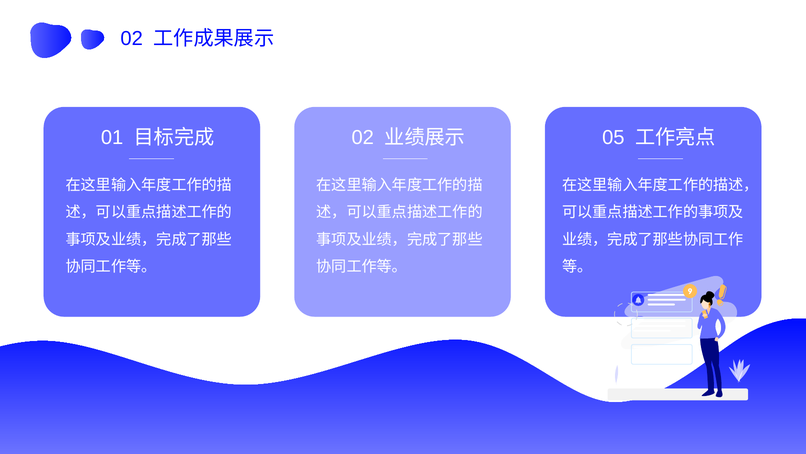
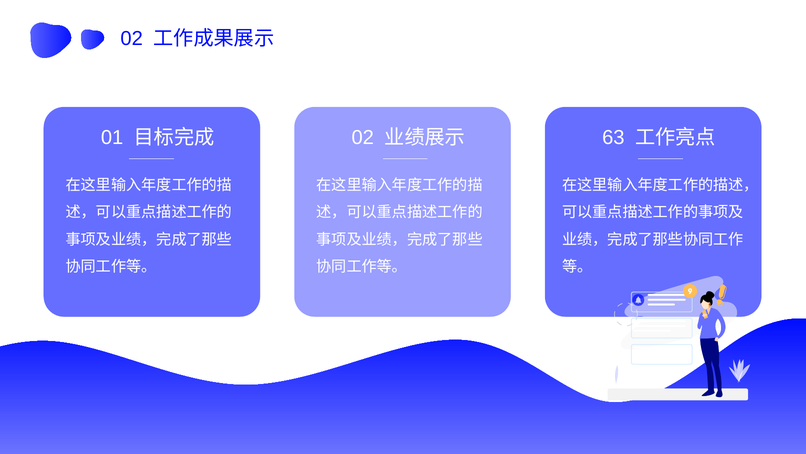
05: 05 -> 63
